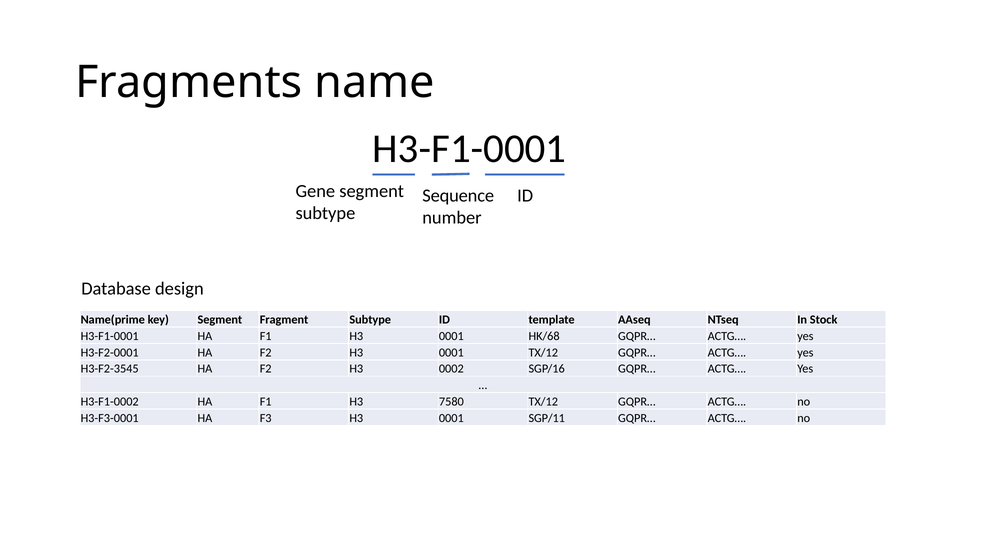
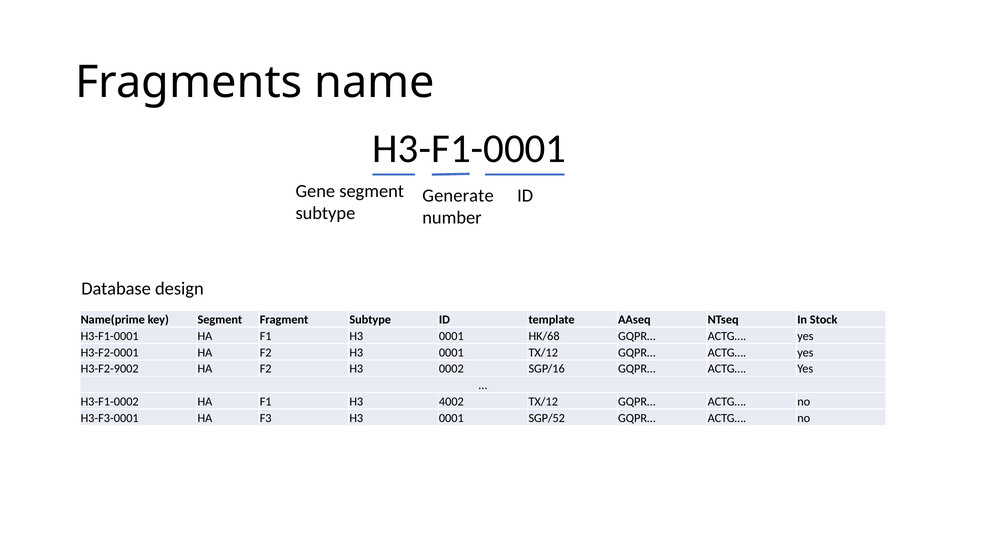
Sequence: Sequence -> Generate
H3-F2-3545: H3-F2-3545 -> H3-F2-9002
7580: 7580 -> 4002
SGP/11: SGP/11 -> SGP/52
